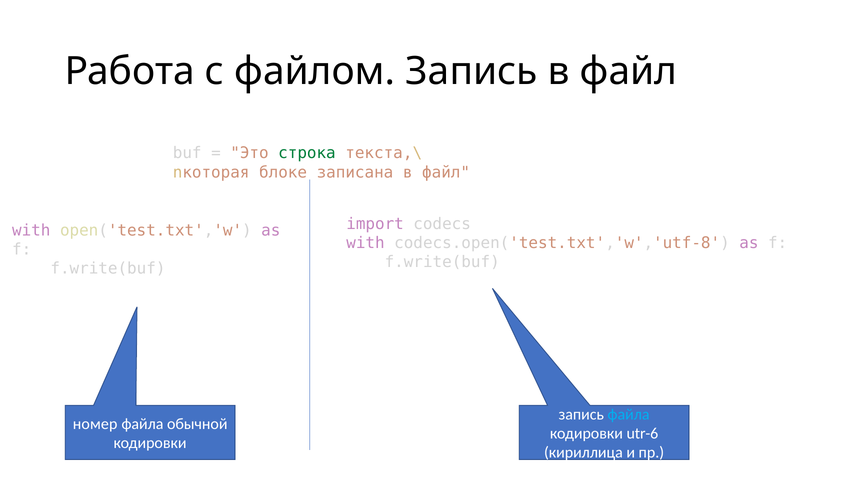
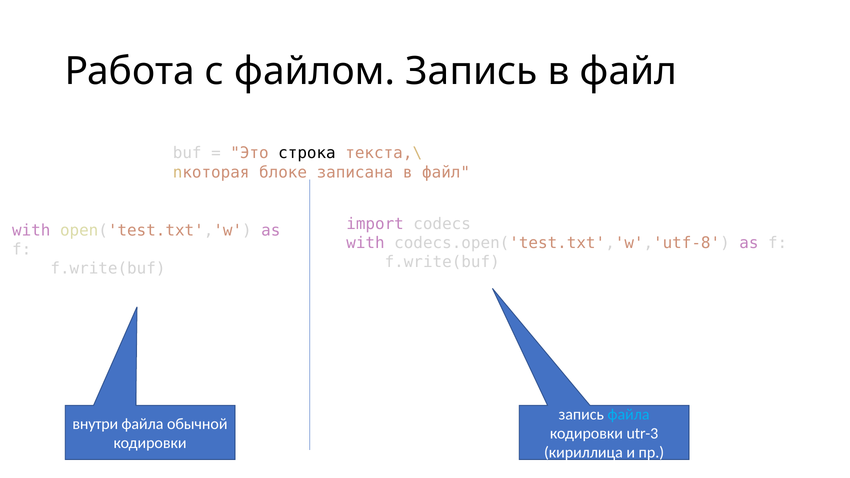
строка colour: green -> black
номер: номер -> внутри
utr-6: utr-6 -> utr-3
